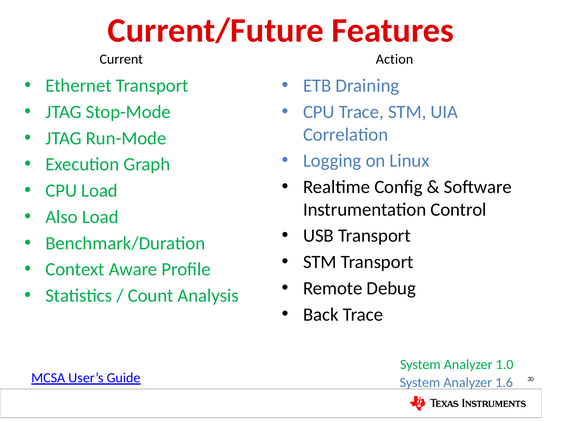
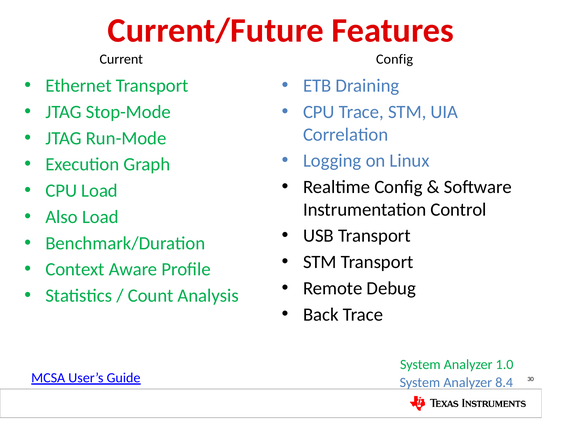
Current Action: Action -> Config
1.6: 1.6 -> 8.4
